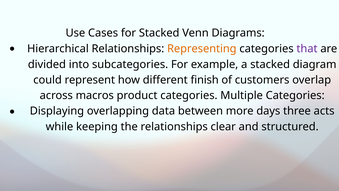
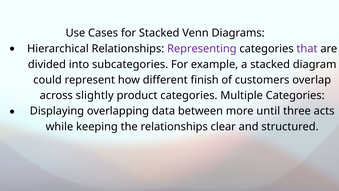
Representing colour: orange -> purple
macros: macros -> slightly
days: days -> until
